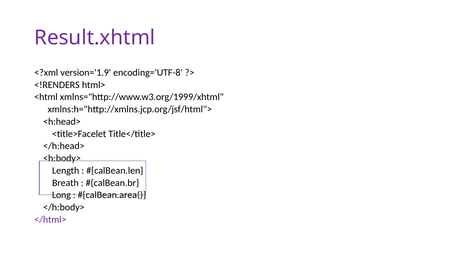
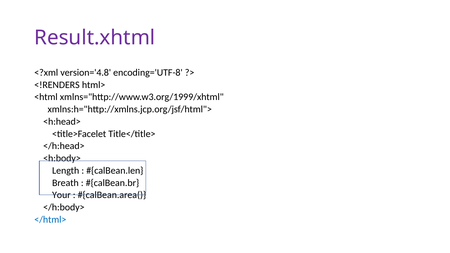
version='1.9: version='1.9 -> version='4.8
Long: Long -> Your
</html> colour: purple -> blue
